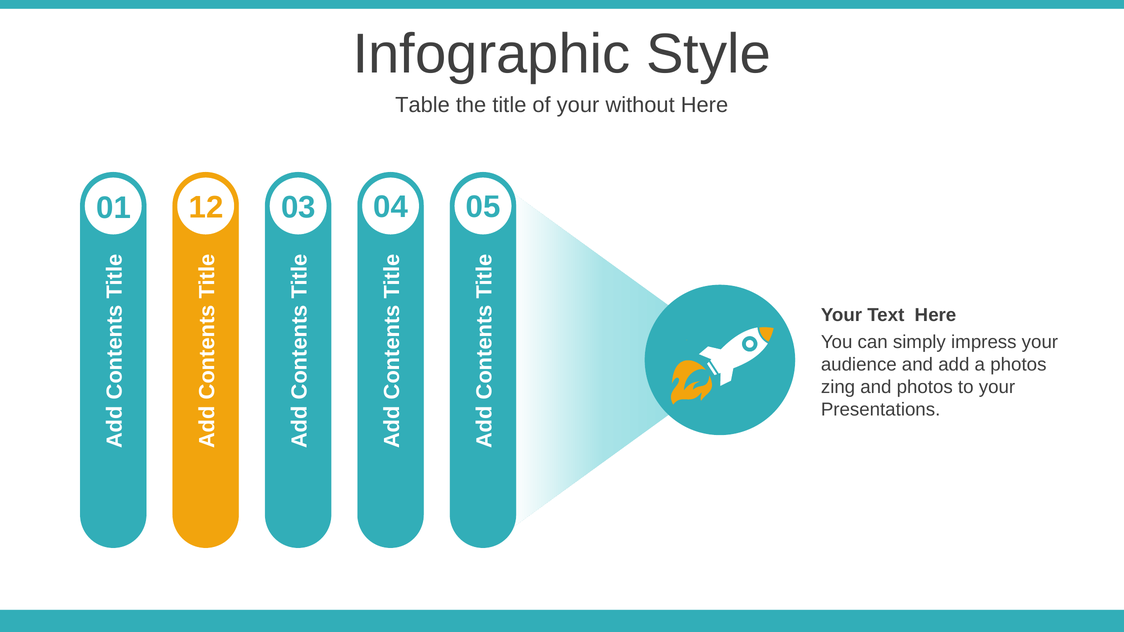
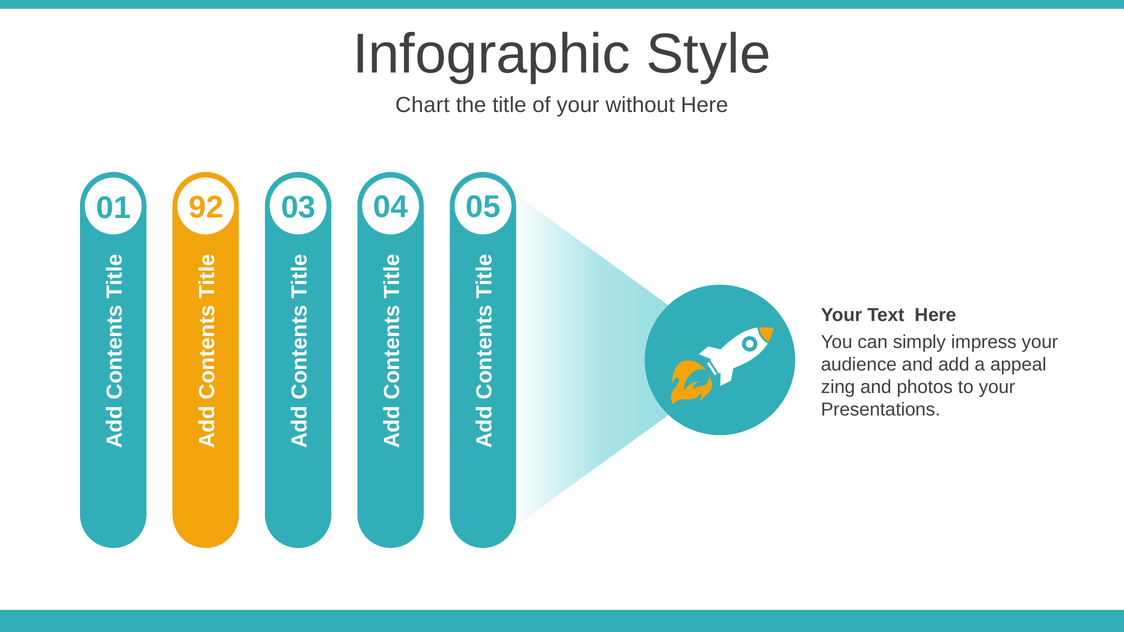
Table: Table -> Chart
12: 12 -> 92
a photos: photos -> appeal
